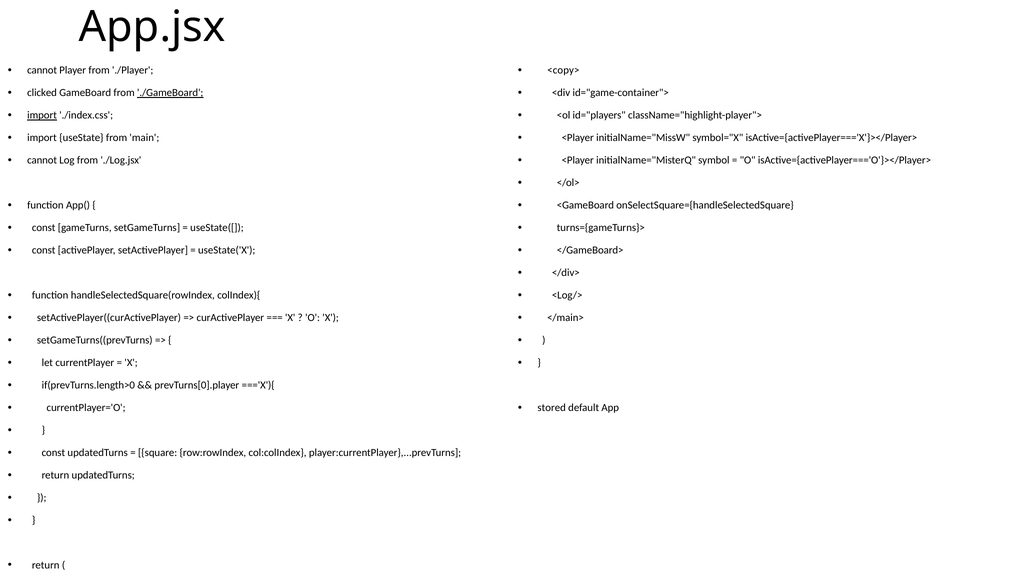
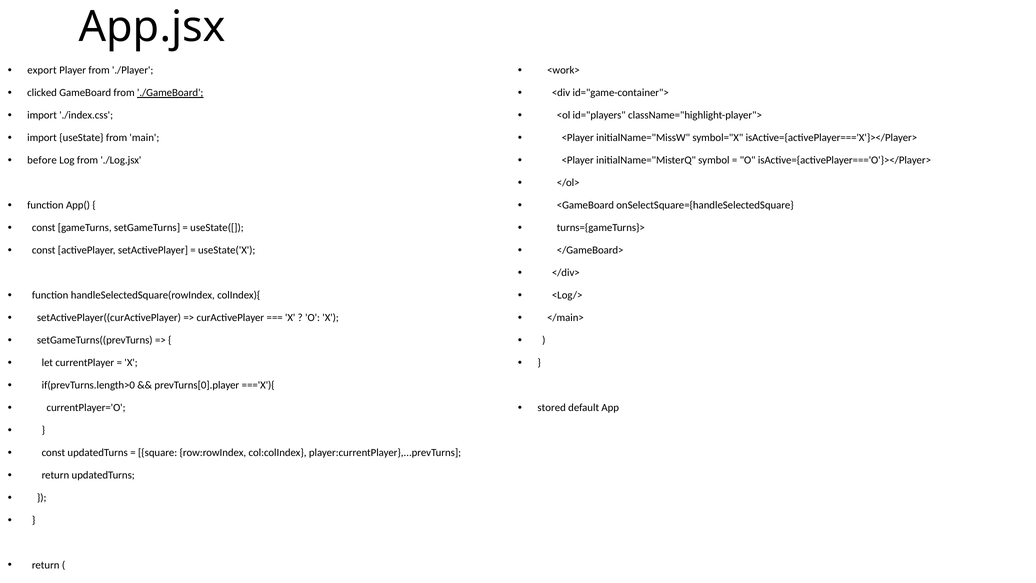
cannot at (42, 70): cannot -> export
<copy>: <copy> -> <work>
import at (42, 115) underline: present -> none
cannot at (42, 160): cannot -> before
